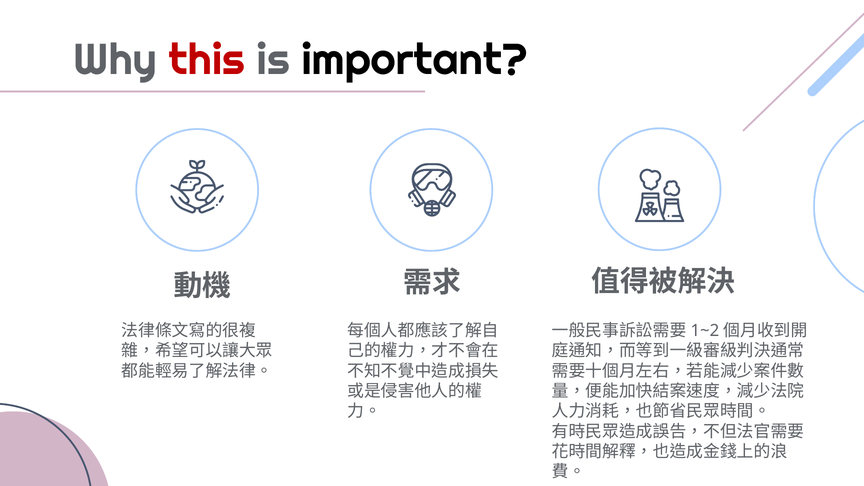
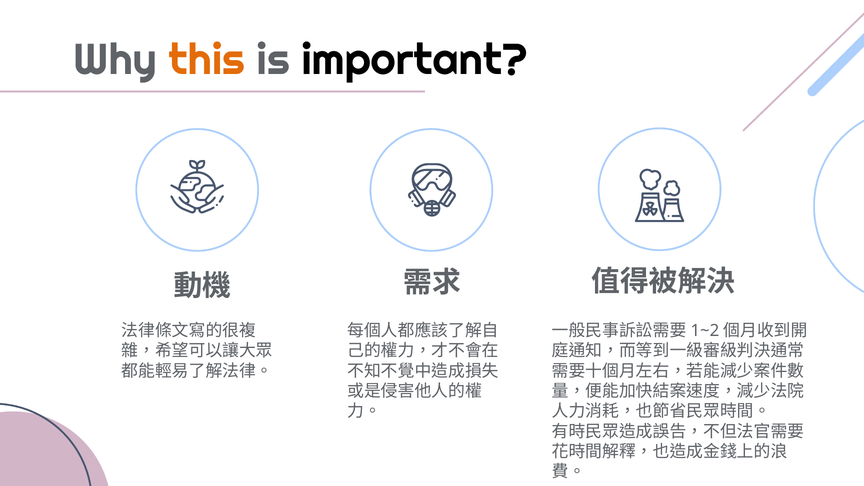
this colour: red -> orange
